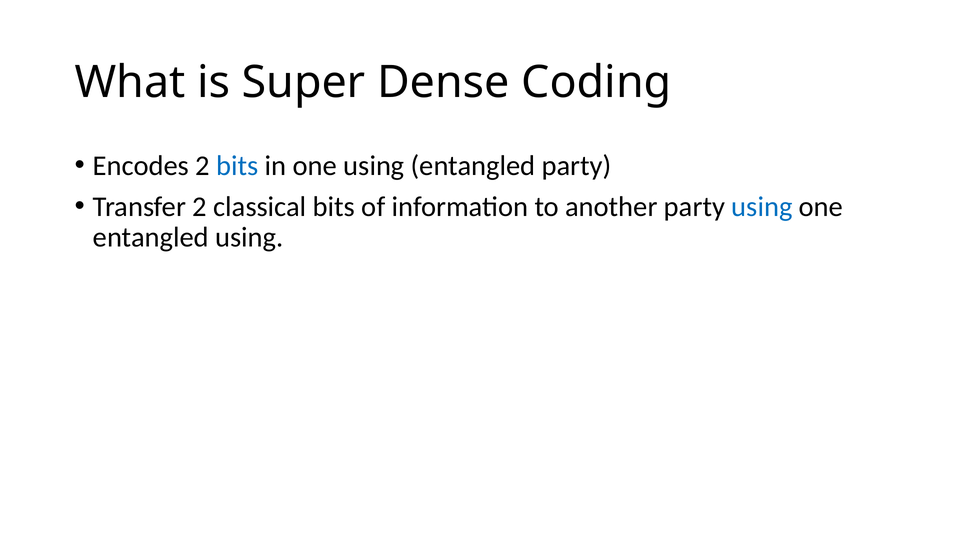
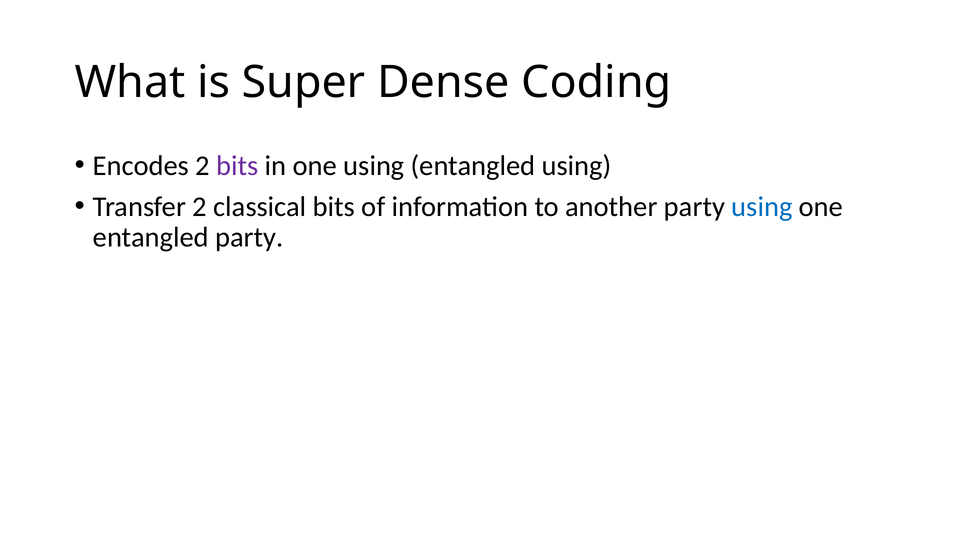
bits at (237, 166) colour: blue -> purple
entangled party: party -> using
entangled using: using -> party
